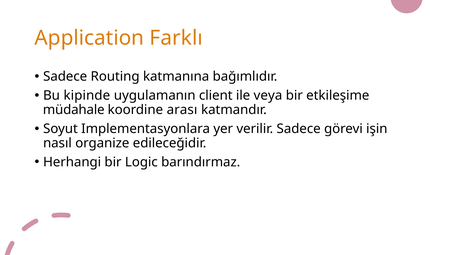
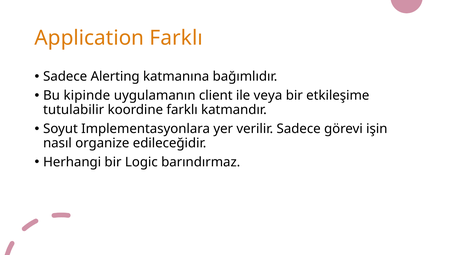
Routing: Routing -> Alerting
müdahale: müdahale -> tutulabilir
koordine arası: arası -> farklı
